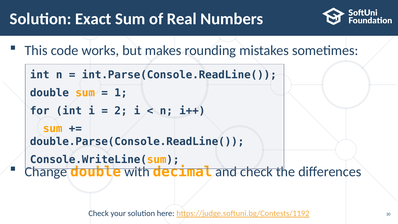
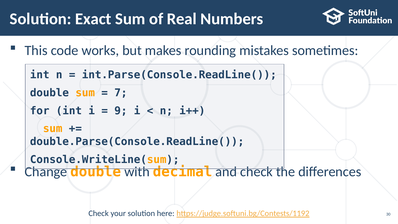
1: 1 -> 7
2: 2 -> 9
